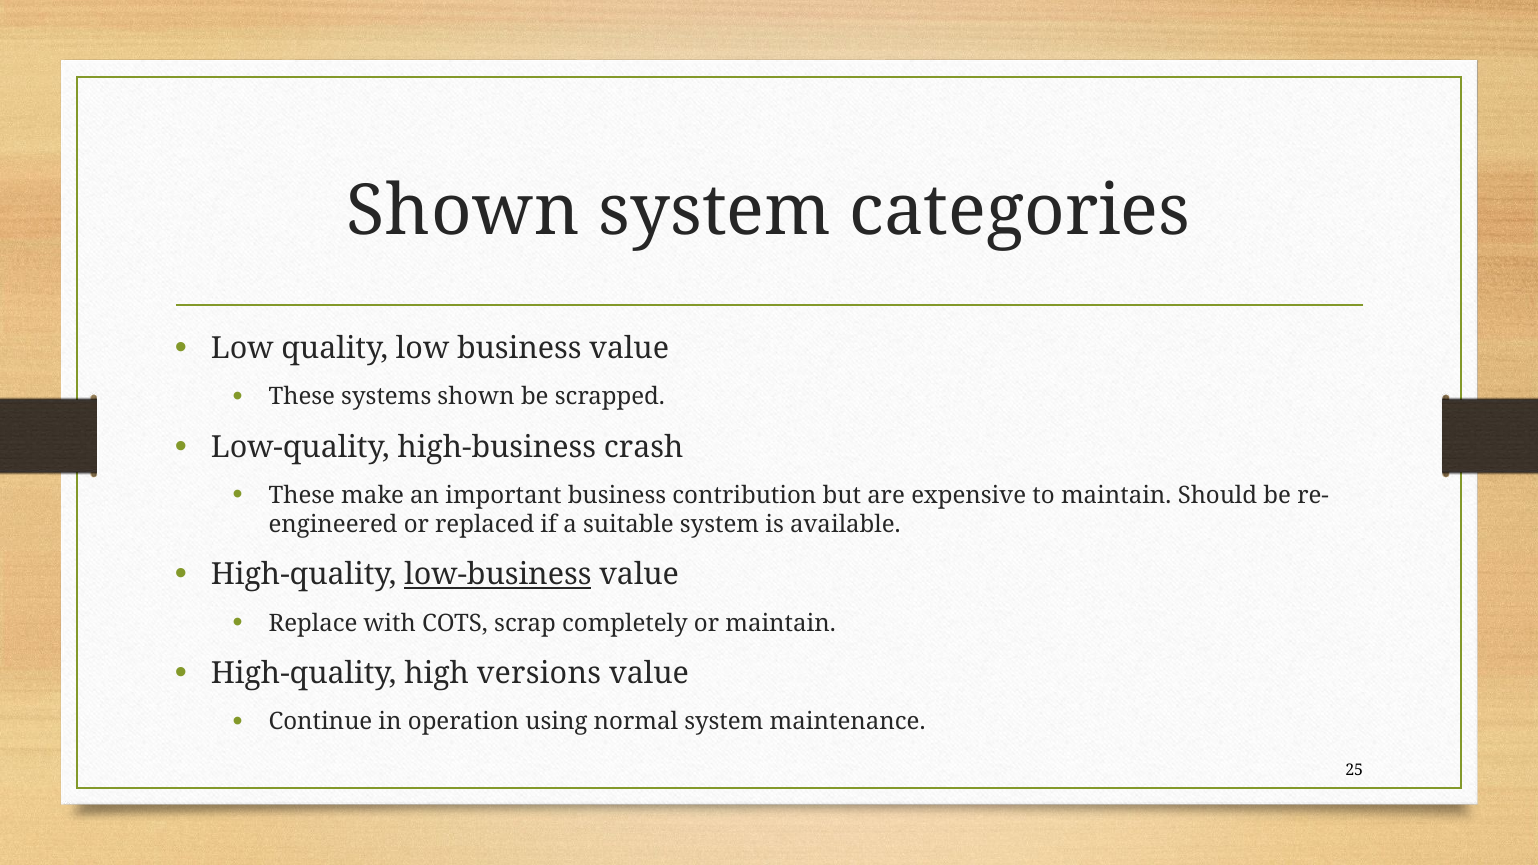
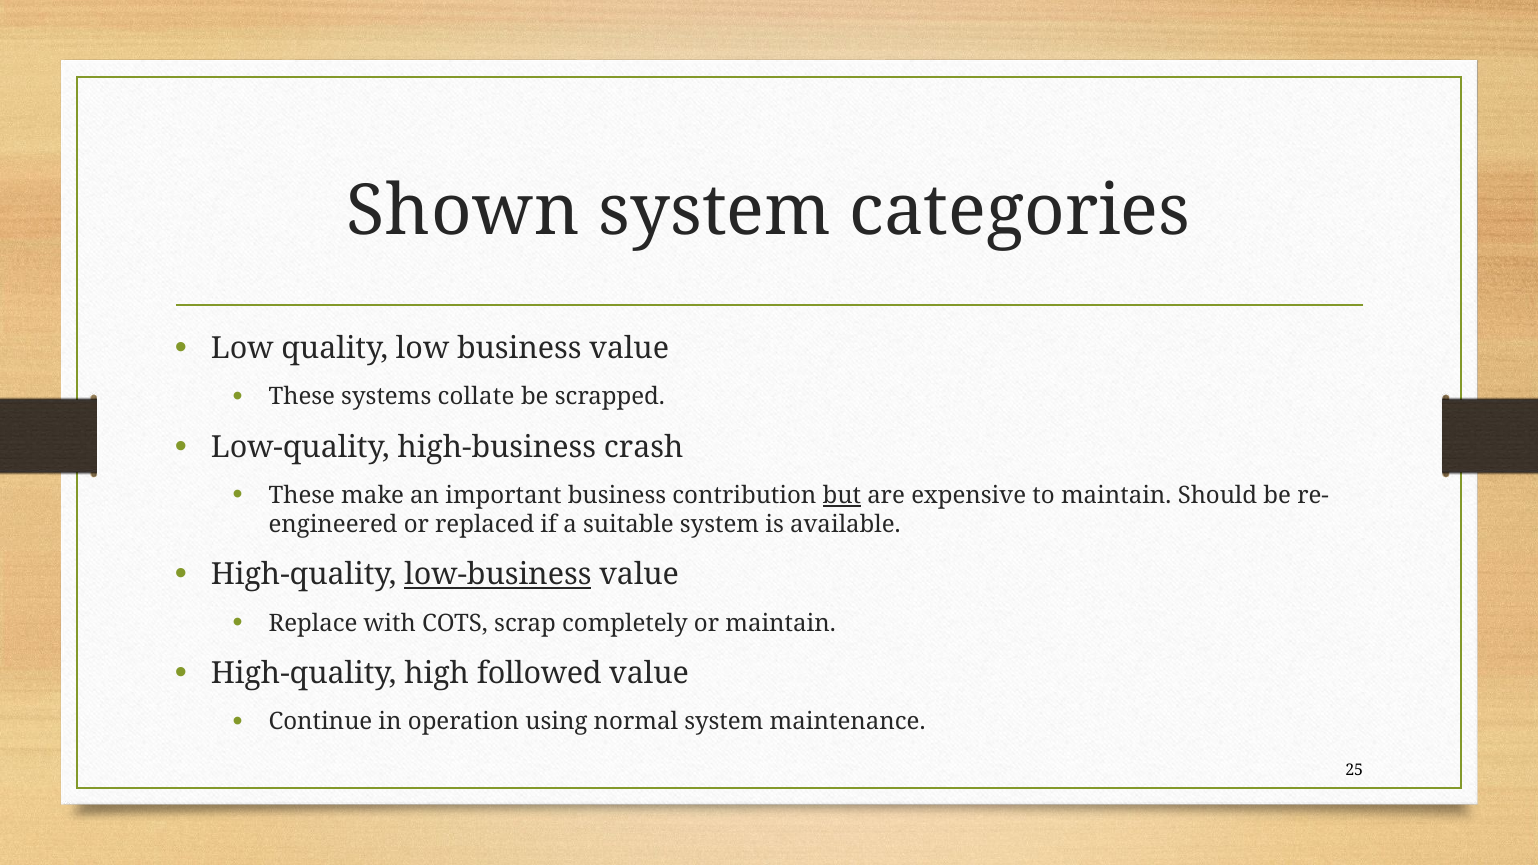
systems shown: shown -> collate
but underline: none -> present
versions: versions -> followed
